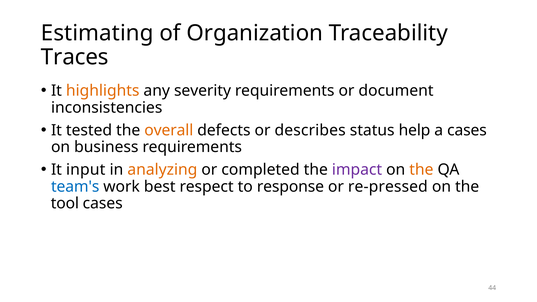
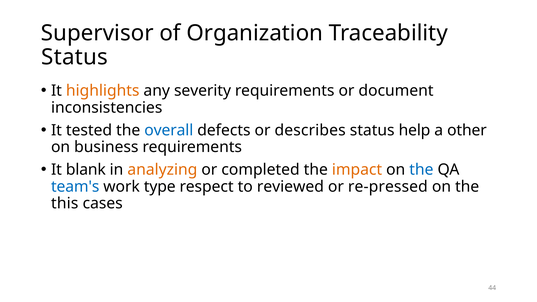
Estimating: Estimating -> Supervisor
Traces at (75, 57): Traces -> Status
overall colour: orange -> blue
a cases: cases -> other
input: input -> blank
impact colour: purple -> orange
the at (421, 170) colour: orange -> blue
best: best -> type
response: response -> reviewed
tool: tool -> this
